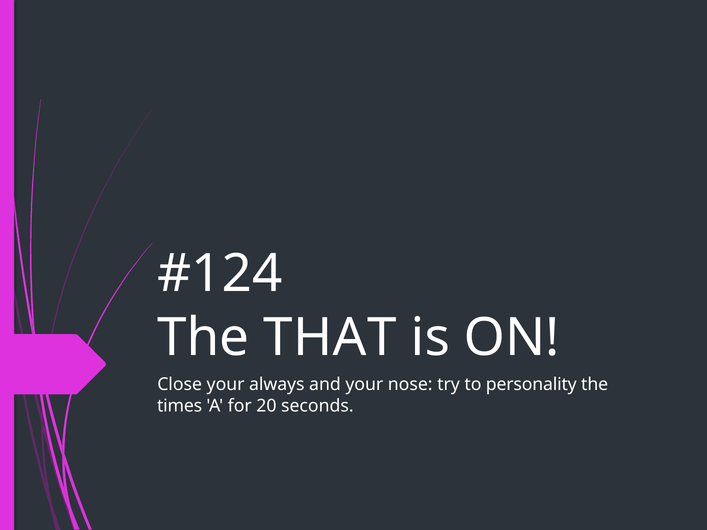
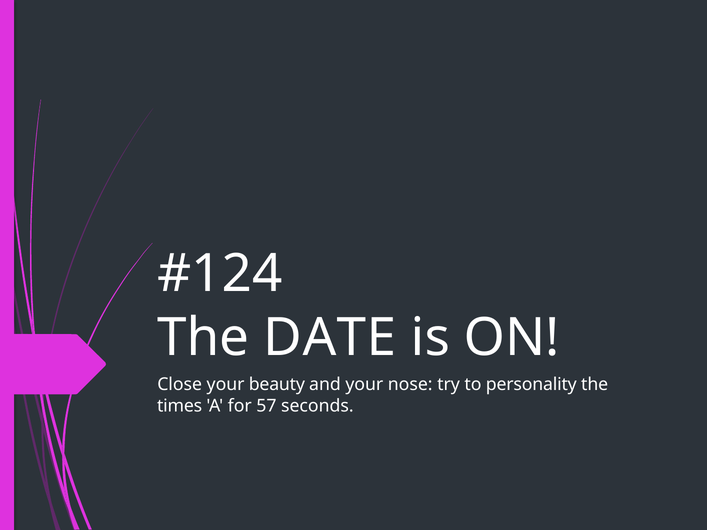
THAT: THAT -> DATE
always: always -> beauty
20: 20 -> 57
